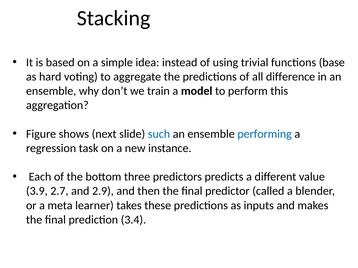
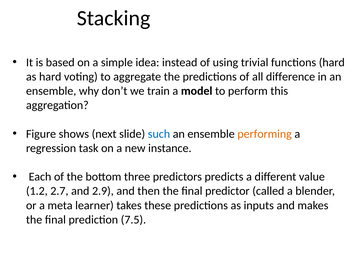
functions base: base -> hard
performing colour: blue -> orange
3.9: 3.9 -> 1.2
3.4: 3.4 -> 7.5
